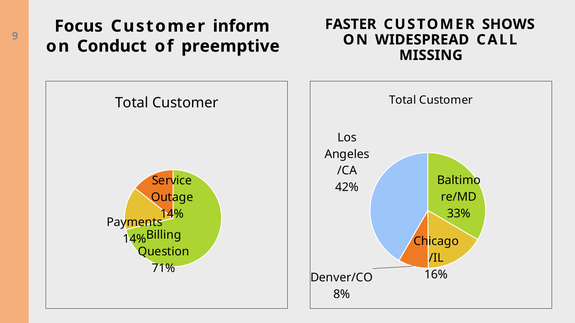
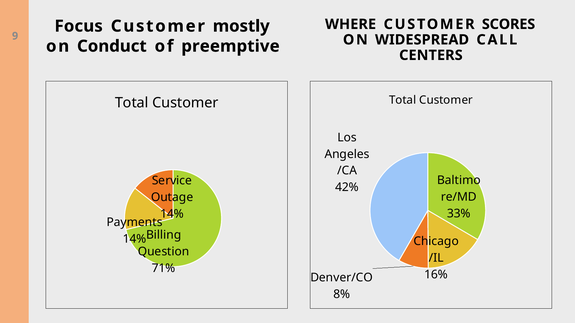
FASTER: FASTER -> WHERE
SHOWS: SHOWS -> SCORES
inform: inform -> mostly
MISSING: MISSING -> CENTERS
